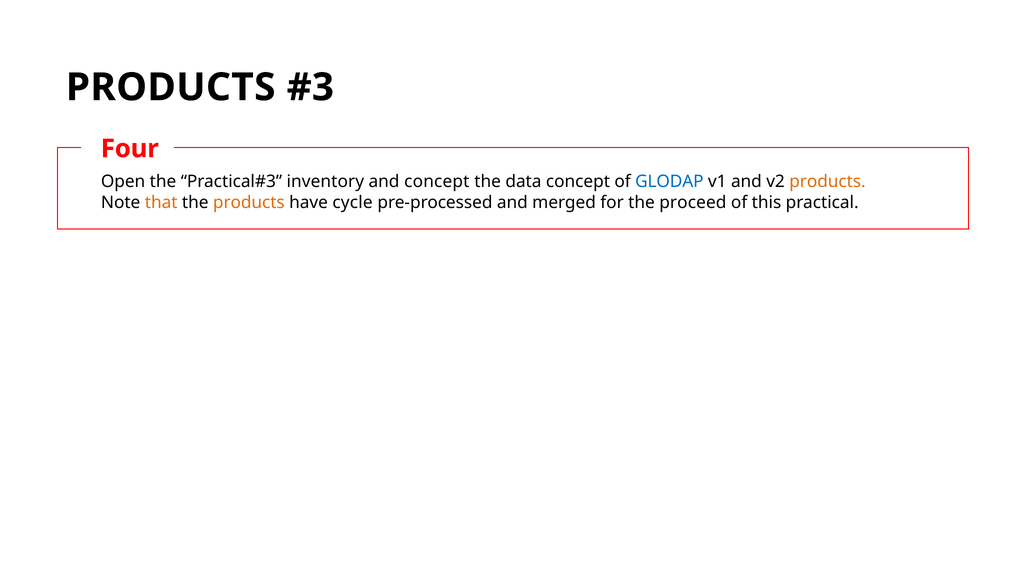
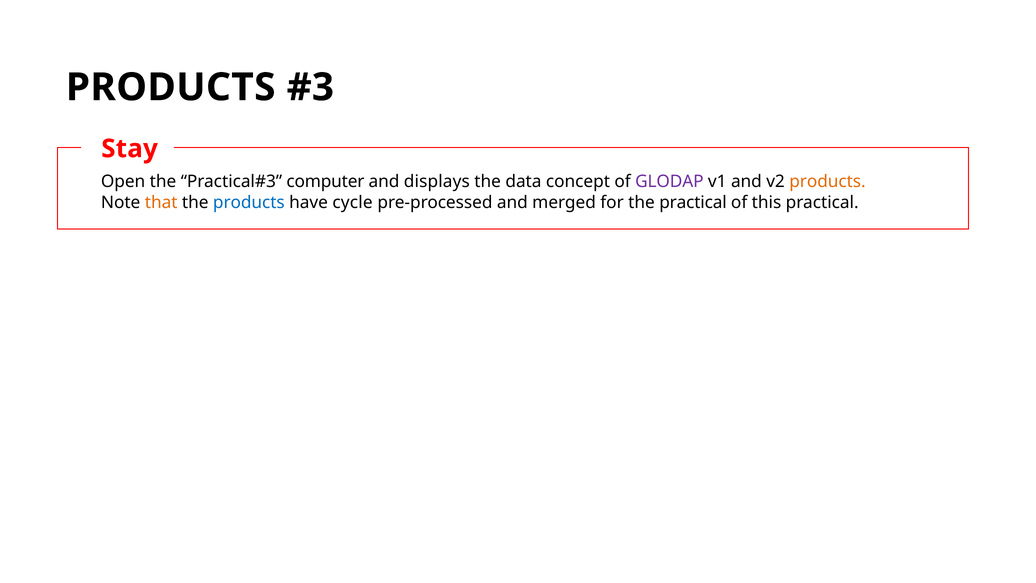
Four: Four -> Stay
inventory: inventory -> computer
and concept: concept -> displays
GLODAP colour: blue -> purple
products at (249, 202) colour: orange -> blue
the proceed: proceed -> practical
